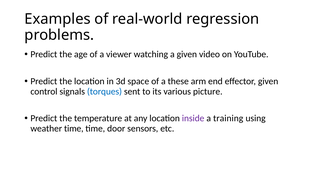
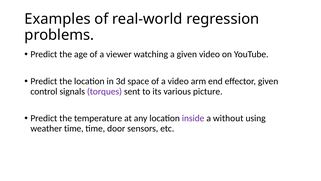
a these: these -> video
torques colour: blue -> purple
training: training -> without
